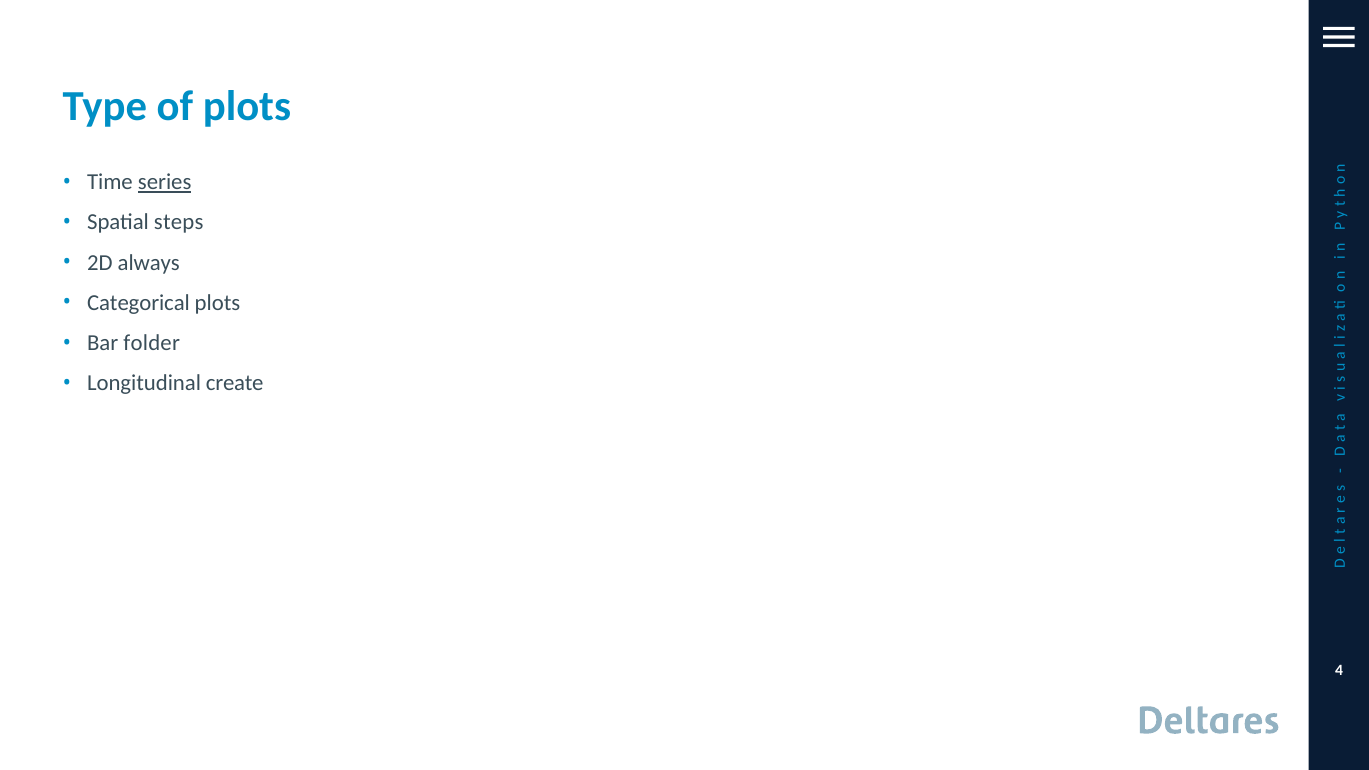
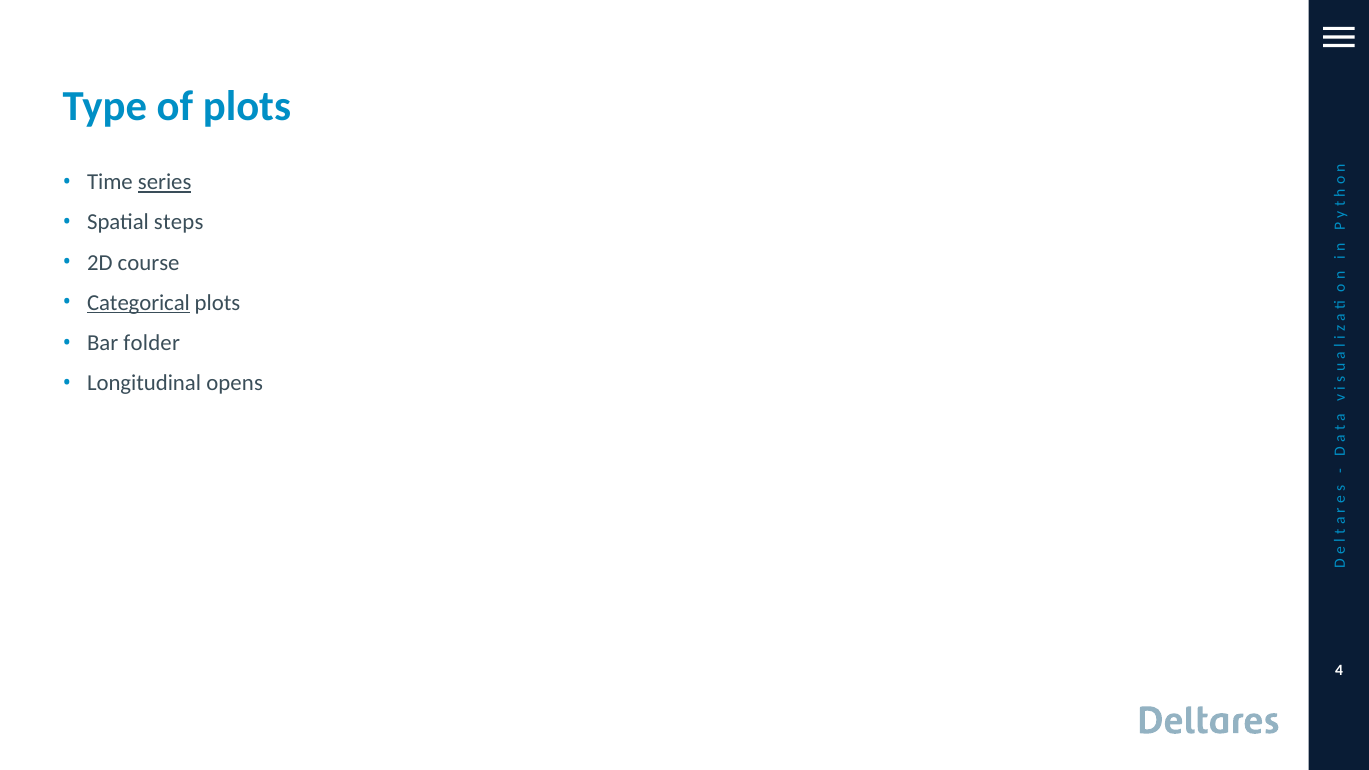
always: always -> course
Categorical underline: none -> present
create: create -> opens
